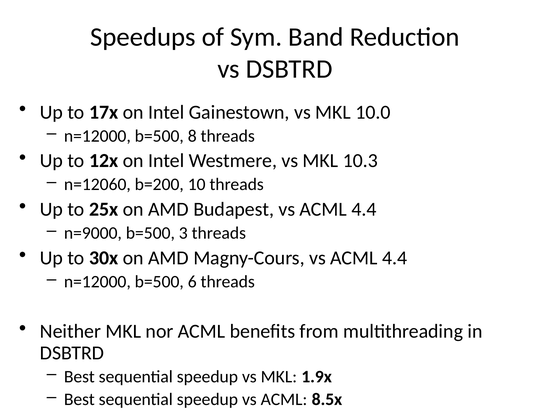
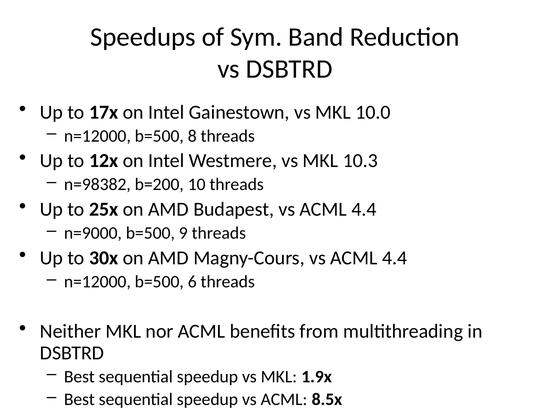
n=12060: n=12060 -> n=98382
3: 3 -> 9
